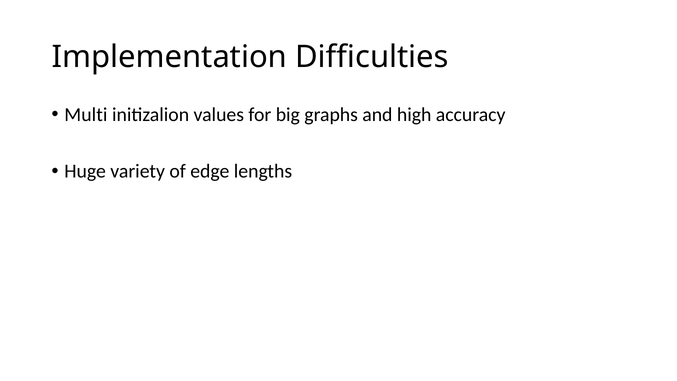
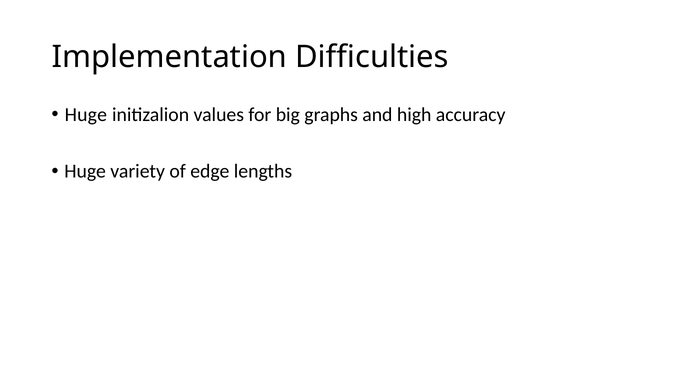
Multi at (86, 114): Multi -> Huge
